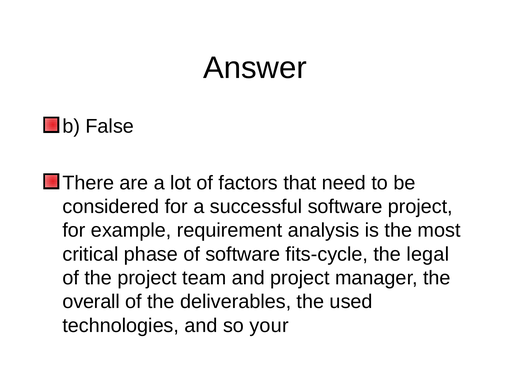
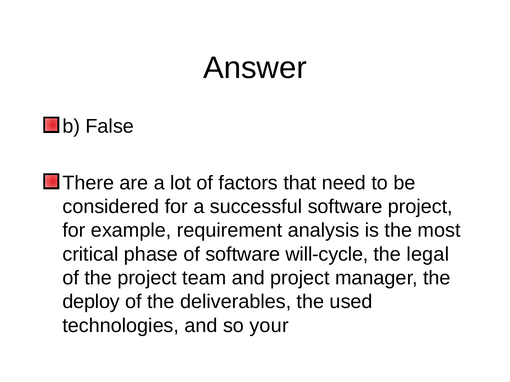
fits-cycle: fits-cycle -> will-cycle
overall: overall -> deploy
